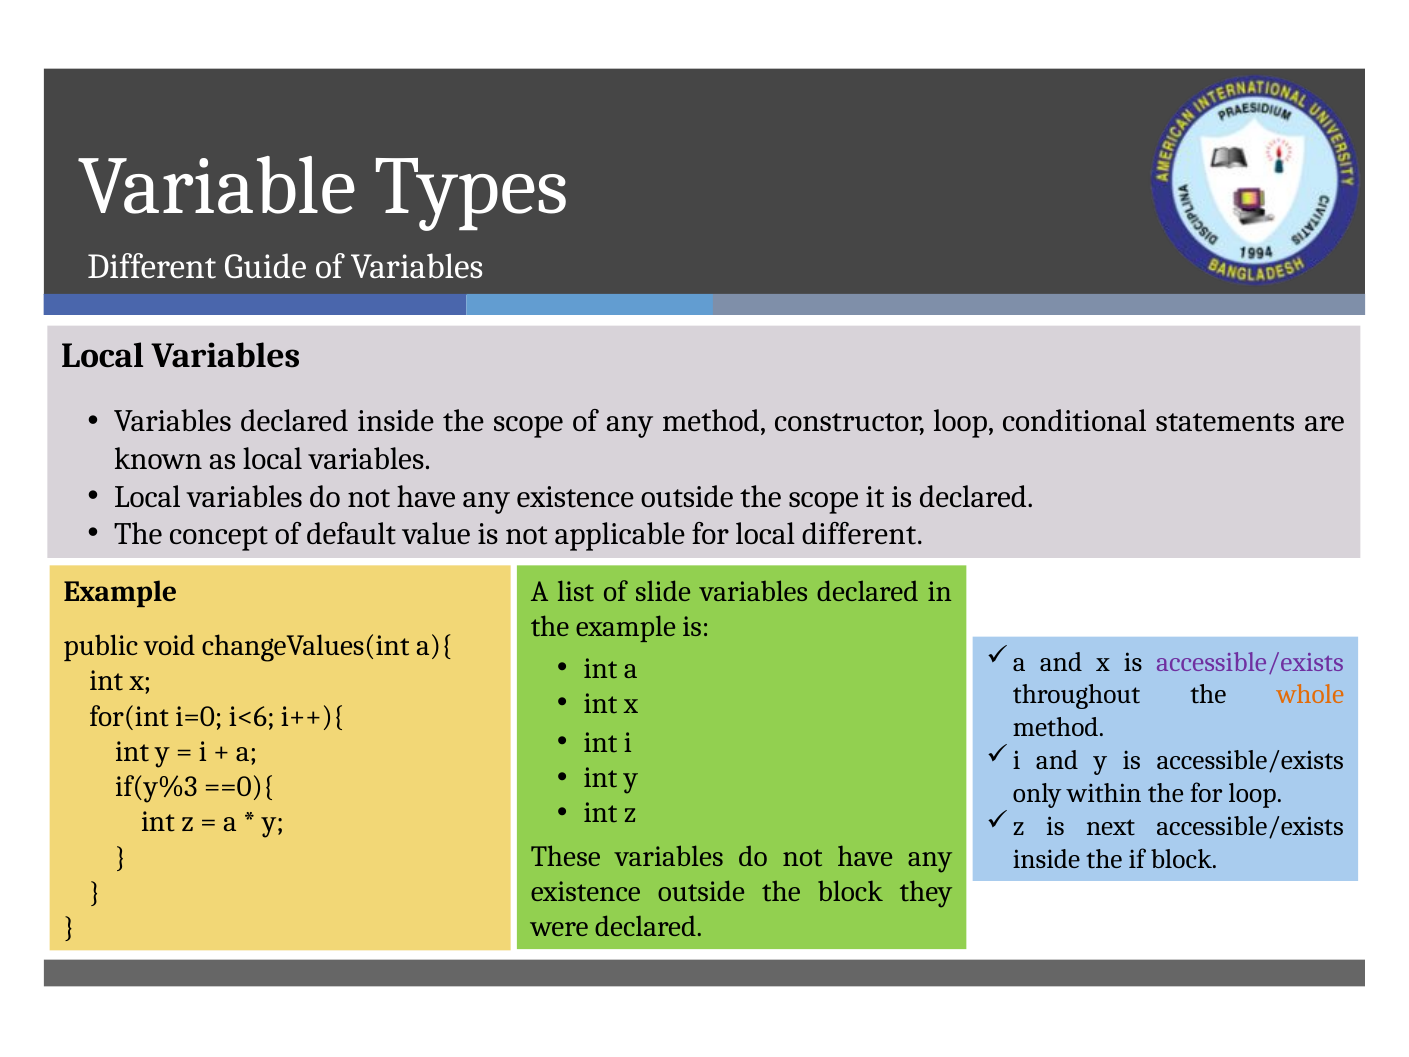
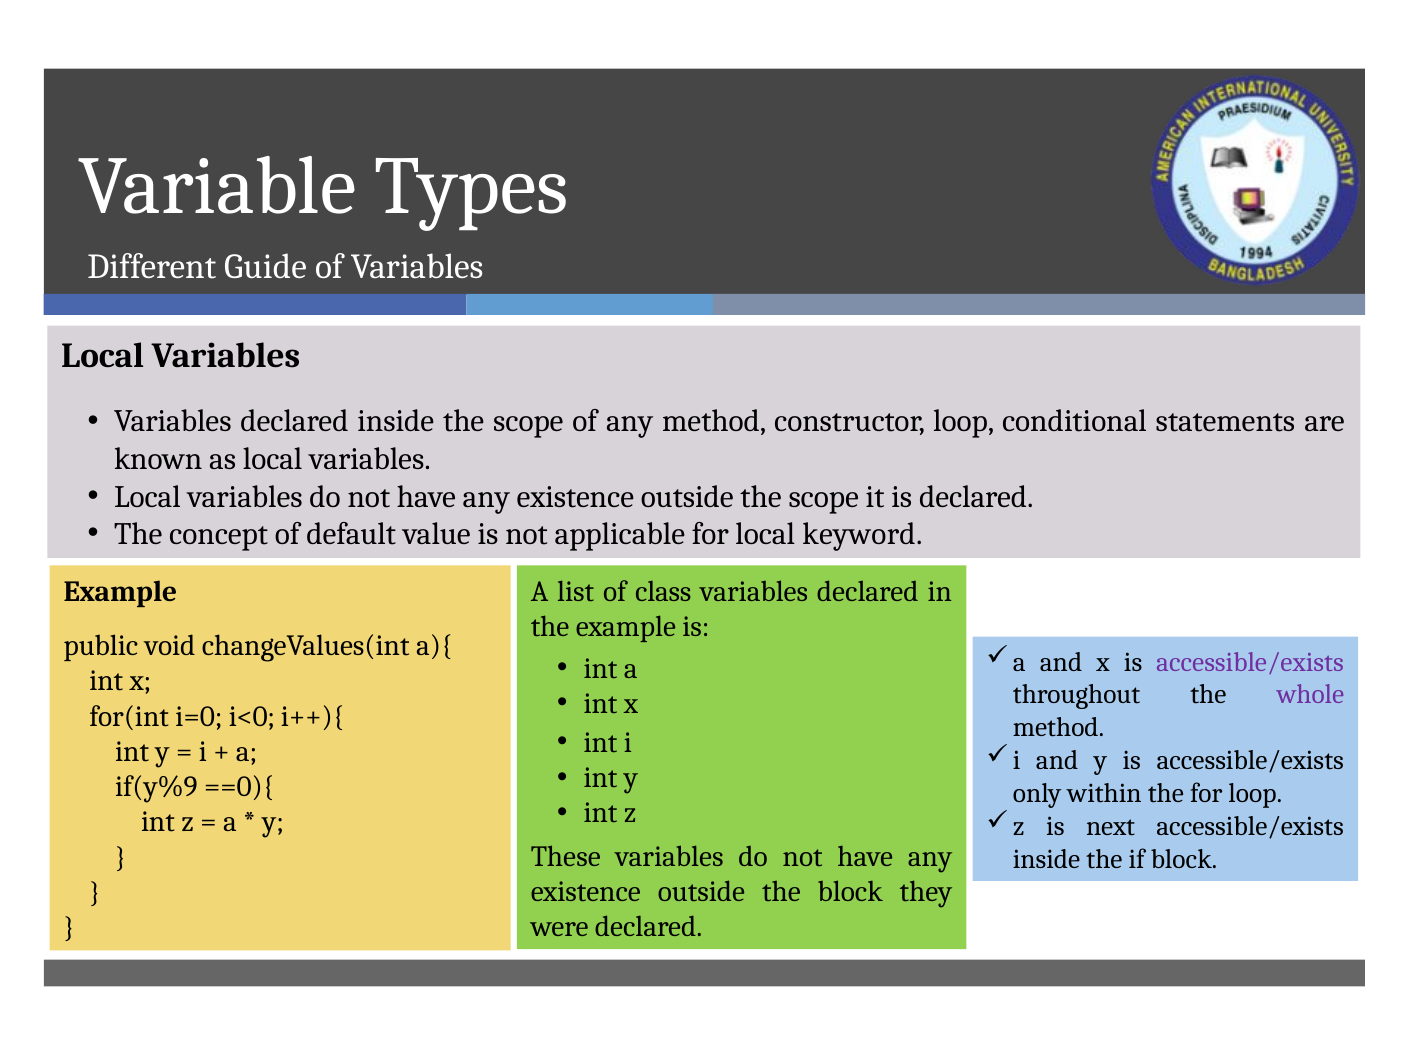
local different: different -> keyword
slide: slide -> class
whole colour: orange -> purple
i<6: i<6 -> i<0
if(y%3: if(y%3 -> if(y%9
